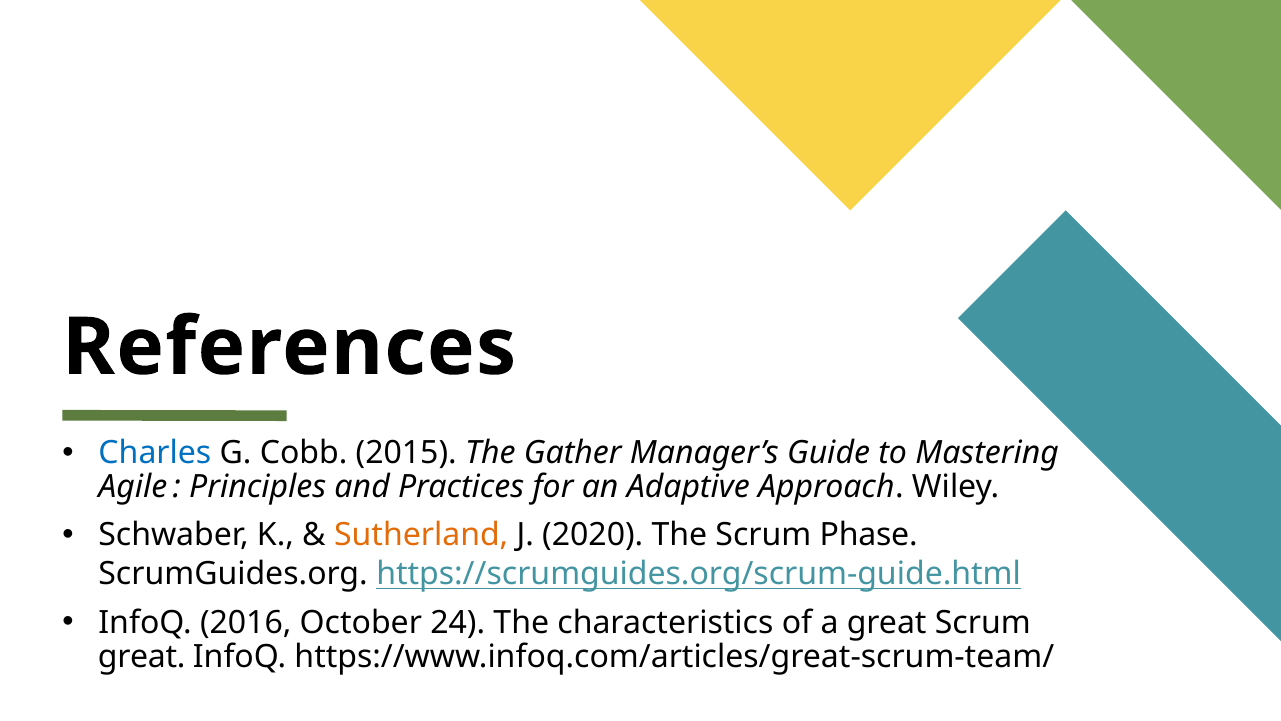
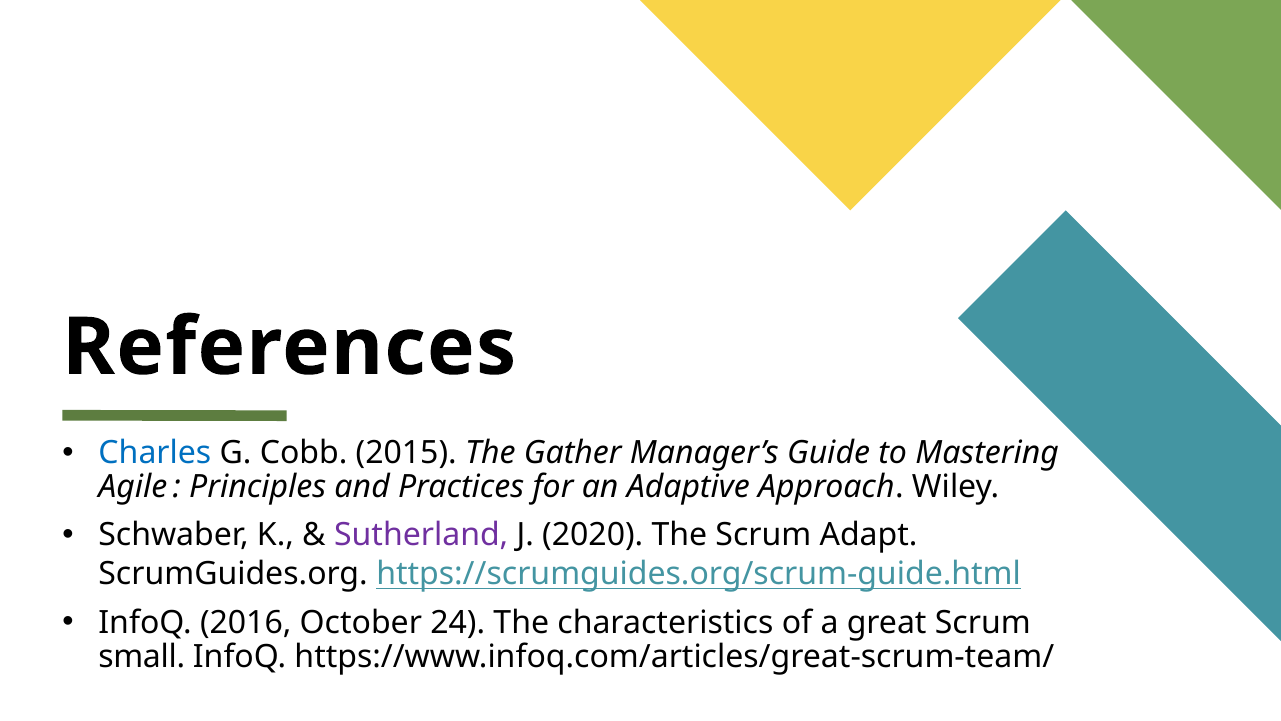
Sutherland colour: orange -> purple
Phase: Phase -> Adapt
great at (142, 657): great -> small
